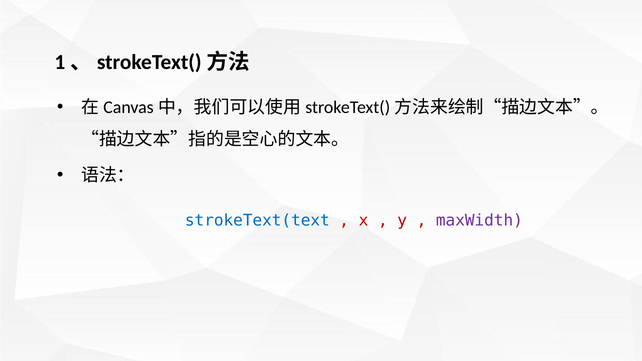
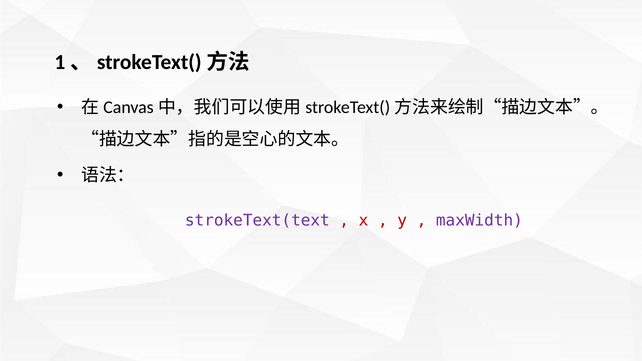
strokeText(text colour: blue -> purple
